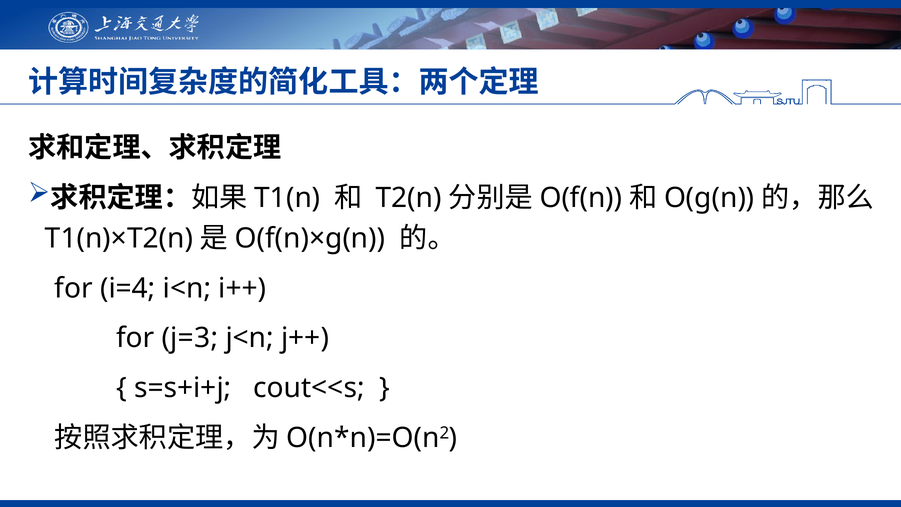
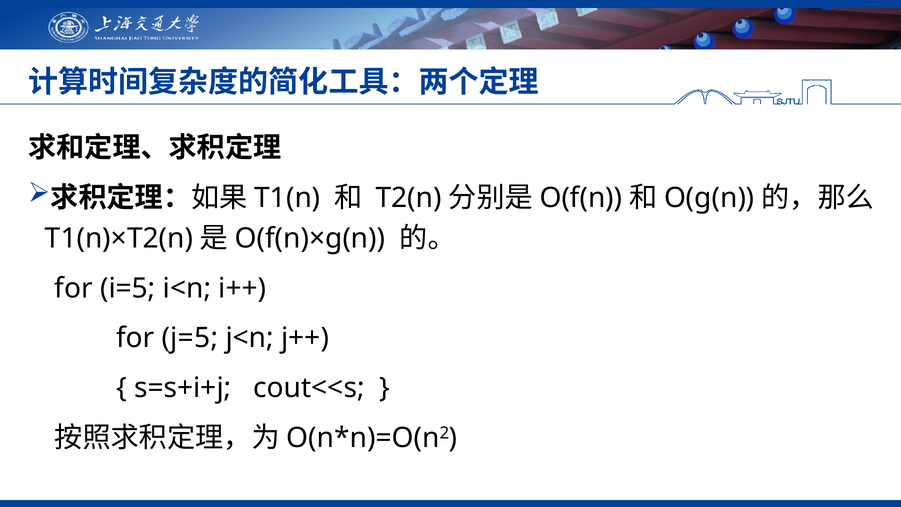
i=4: i=4 -> i=5
j=3: j=3 -> j=5
